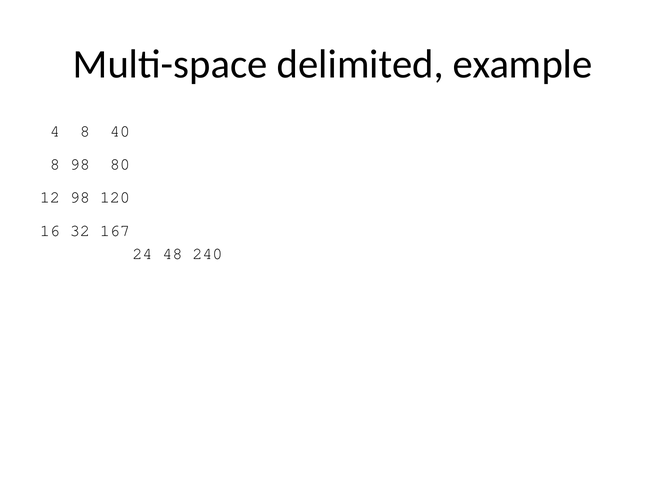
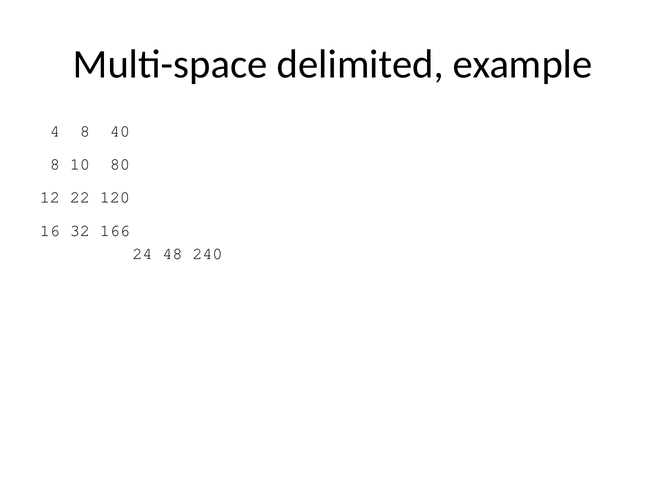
8 98: 98 -> 10
12 98: 98 -> 22
167: 167 -> 166
